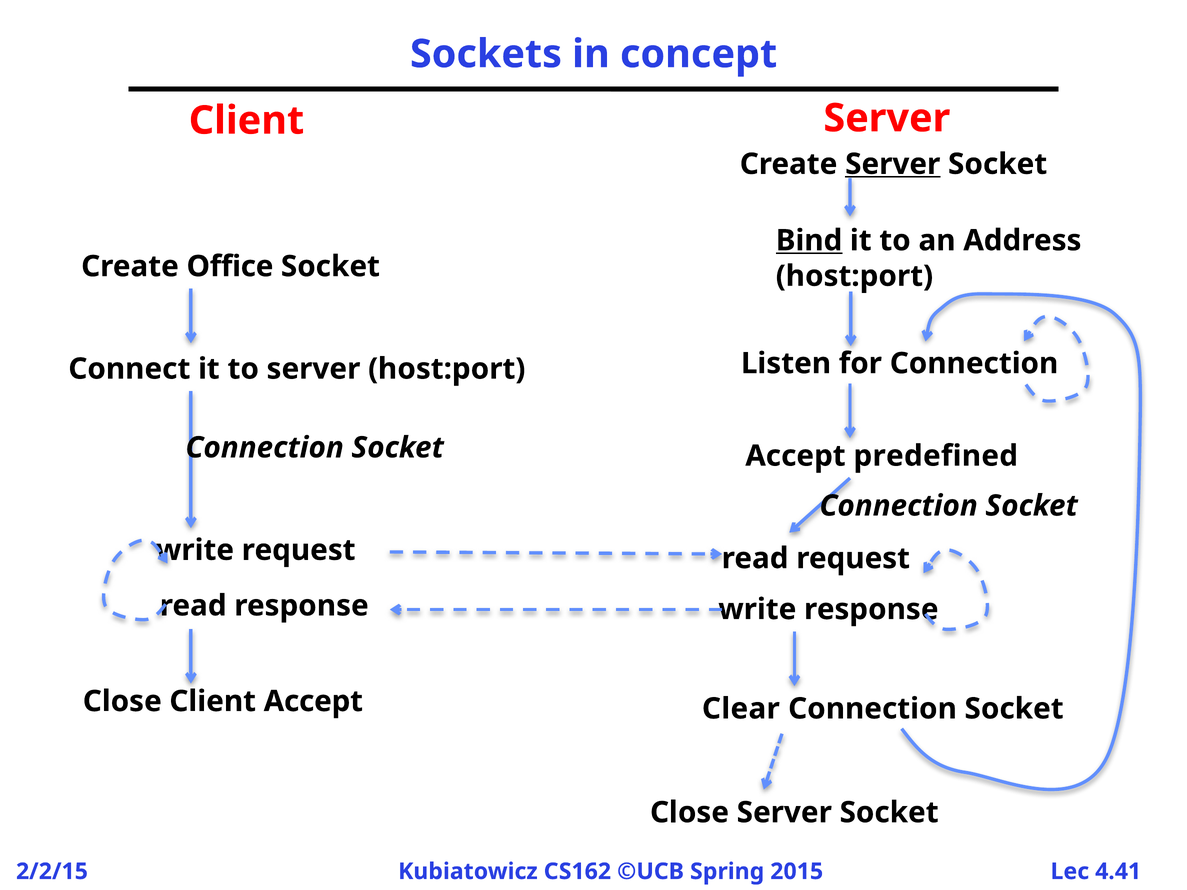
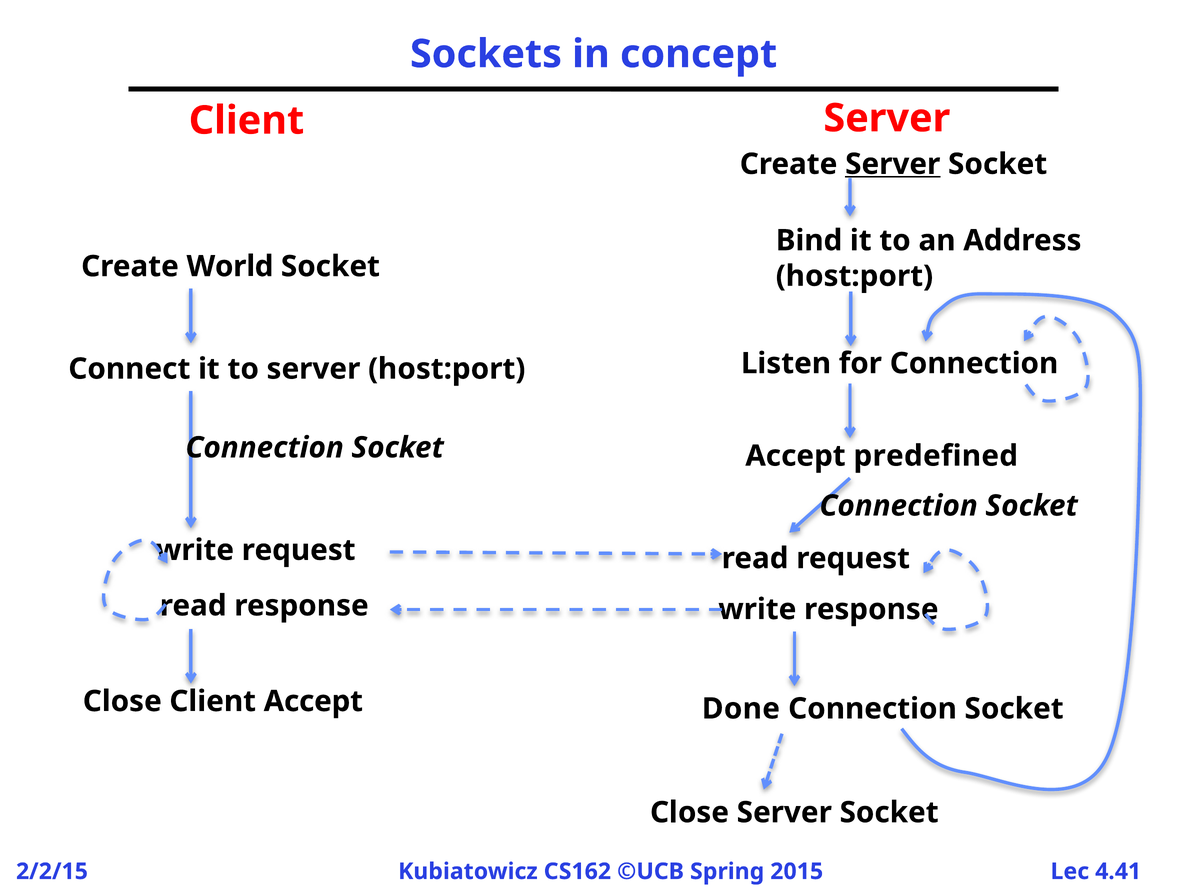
Bind underline: present -> none
Office: Office -> World
Clear: Clear -> Done
